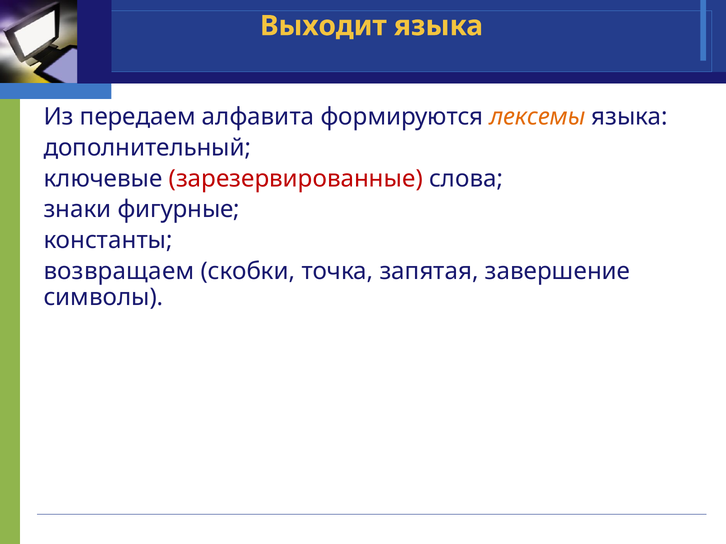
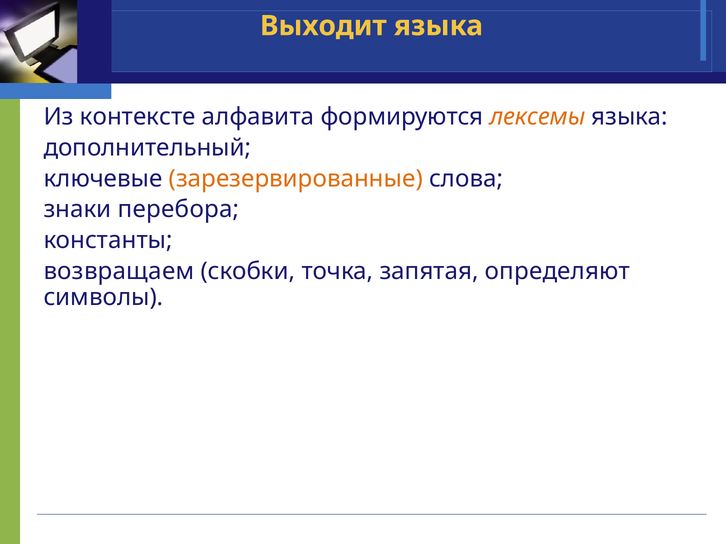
передаем: передаем -> контексте
зарезервированные colour: red -> orange
фигурные: фигурные -> перебора
завершение: завершение -> определяют
